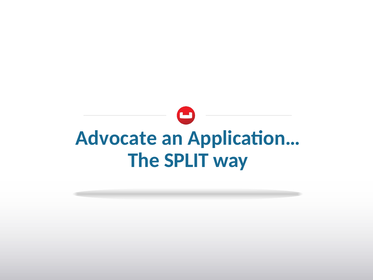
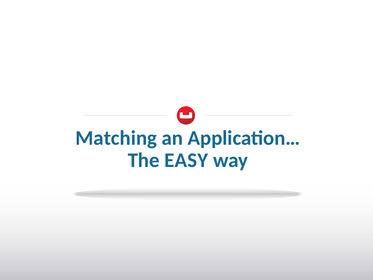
Advocate: Advocate -> Matching
SPLIT: SPLIT -> EASY
